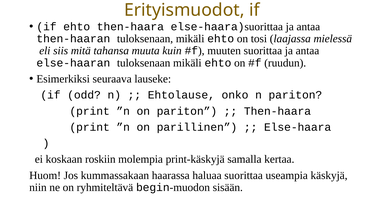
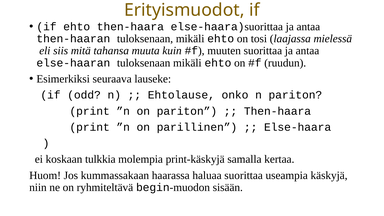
roskiin: roskiin -> tulkkia
